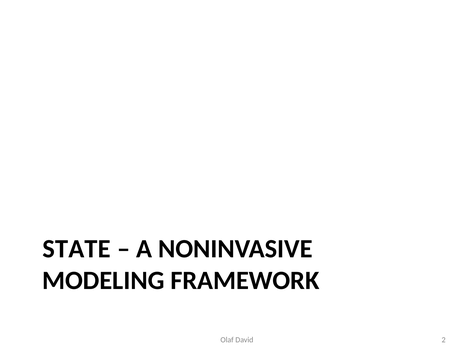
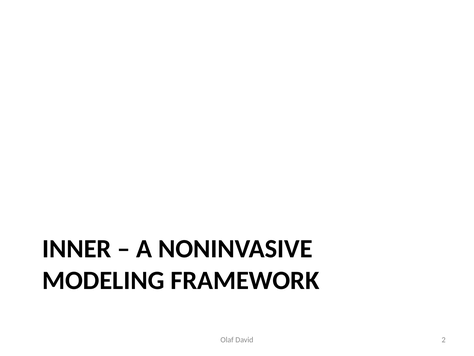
STATE: STATE -> INNER
